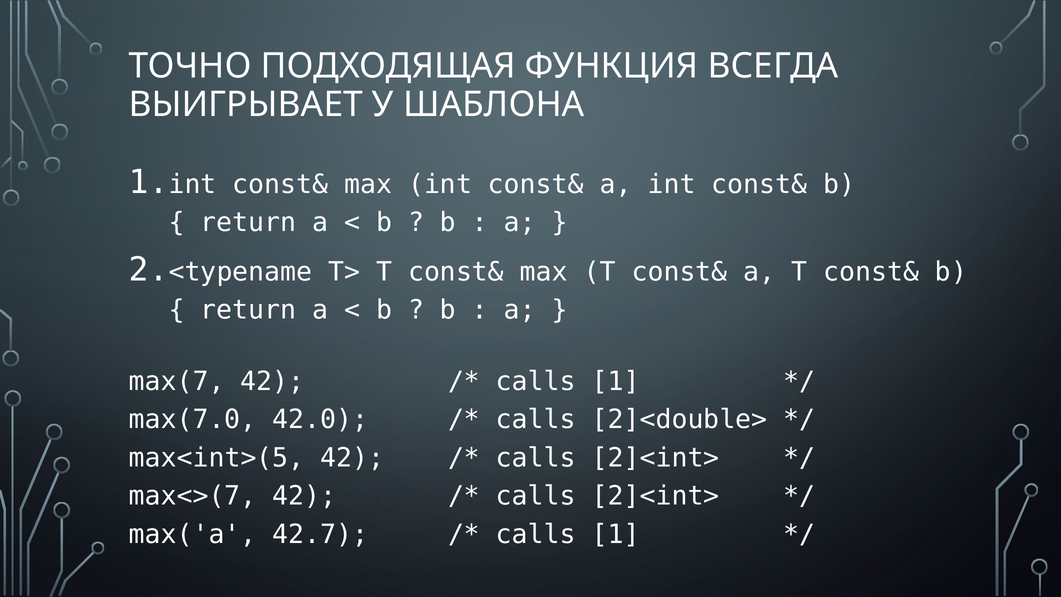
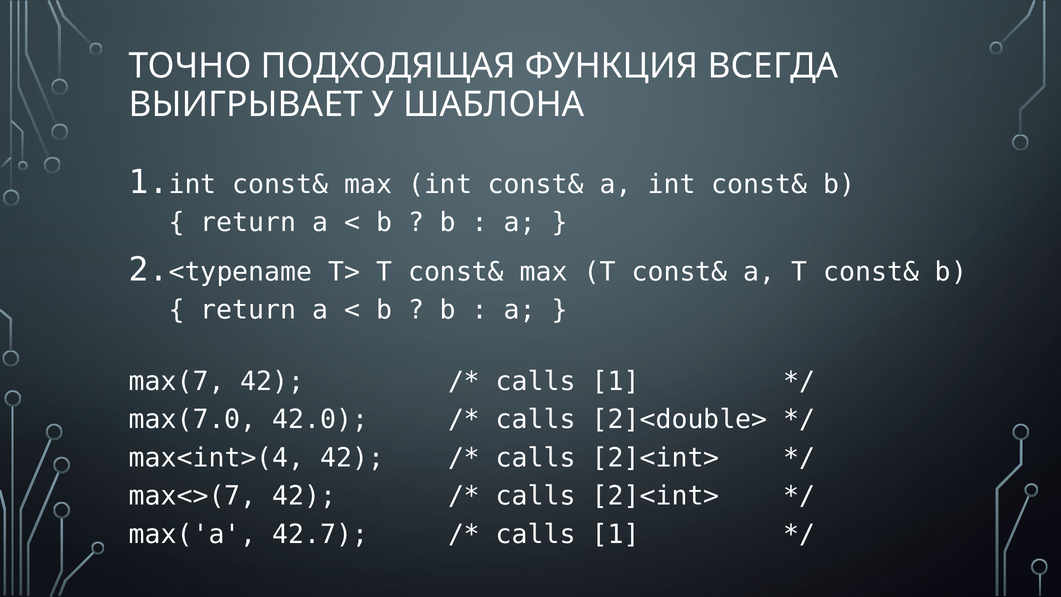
max<int>(5: max<int>(5 -> max<int>(4
